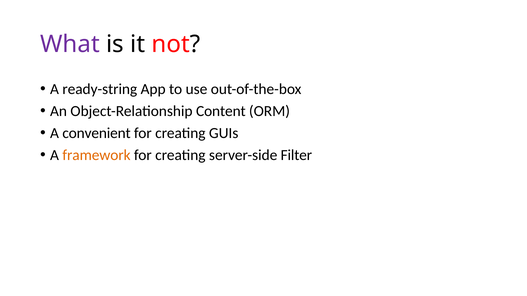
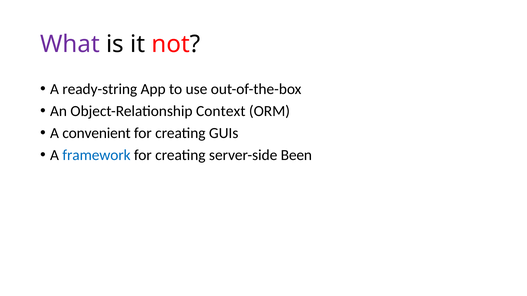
Content: Content -> Context
framework colour: orange -> blue
Filter: Filter -> Been
